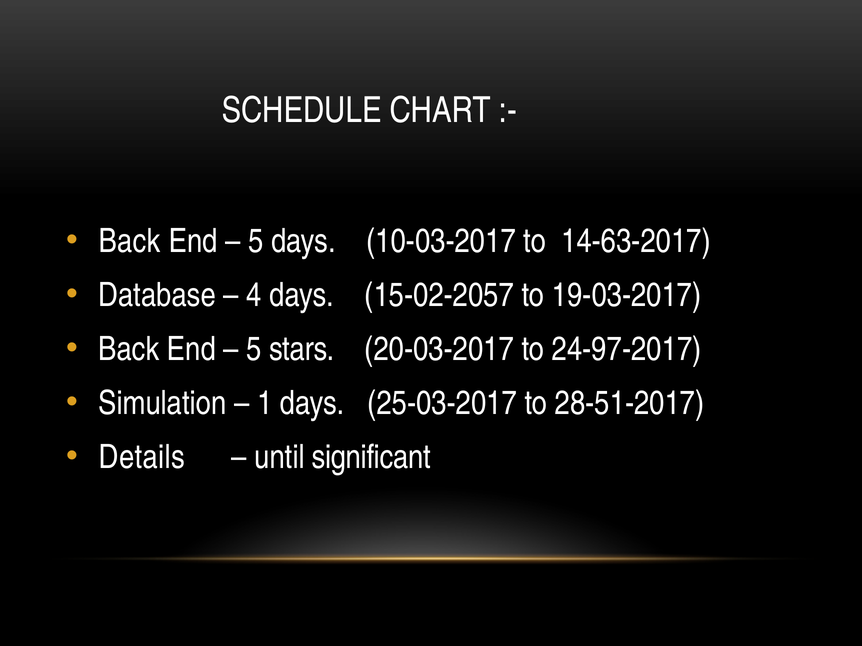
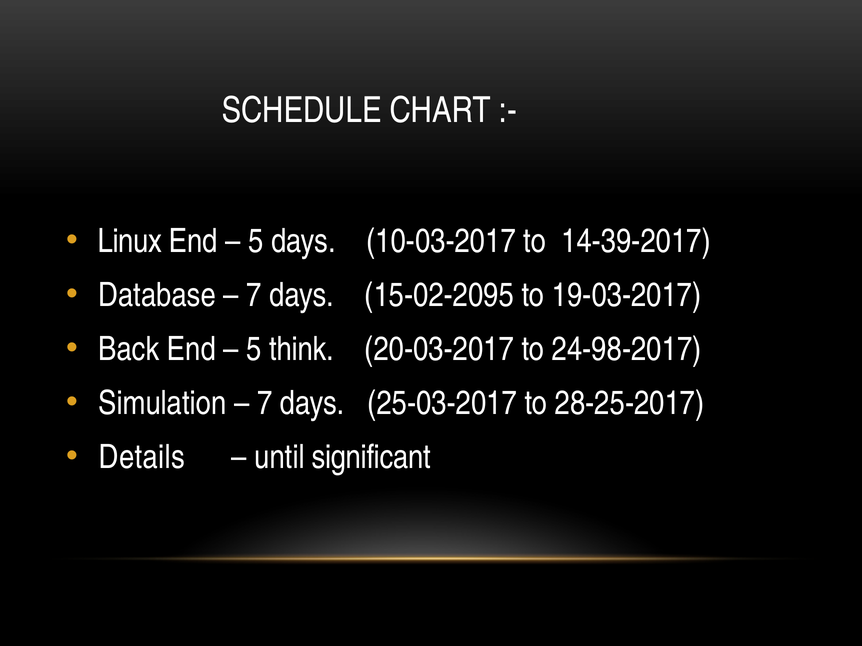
Back at (130, 241): Back -> Linux
14-63-2017: 14-63-2017 -> 14-39-2017
4 at (254, 295): 4 -> 7
15-02-2057: 15-02-2057 -> 15-02-2095
stars: stars -> think
24-97-2017: 24-97-2017 -> 24-98-2017
1 at (265, 403): 1 -> 7
28-51-2017: 28-51-2017 -> 28-25-2017
